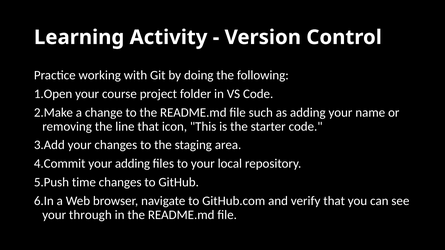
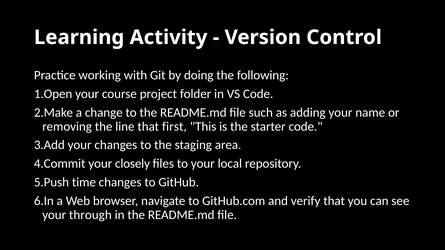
icon: icon -> first
your adding: adding -> closely
